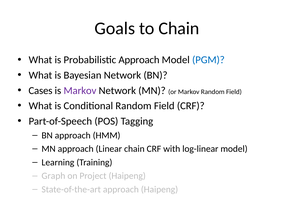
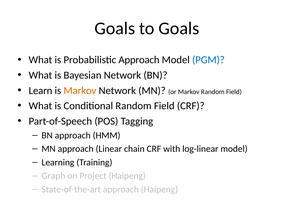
to Chain: Chain -> Goals
Cases: Cases -> Learn
Markov at (80, 91) colour: purple -> orange
